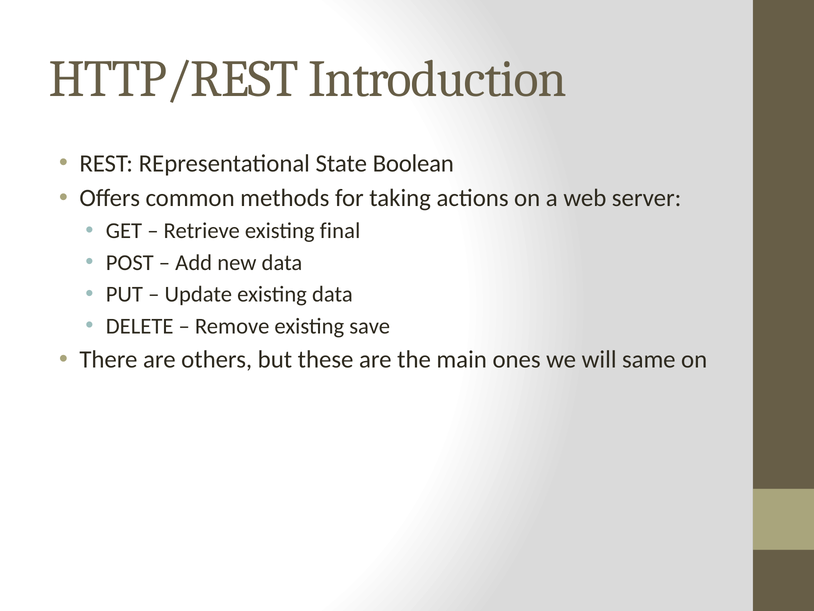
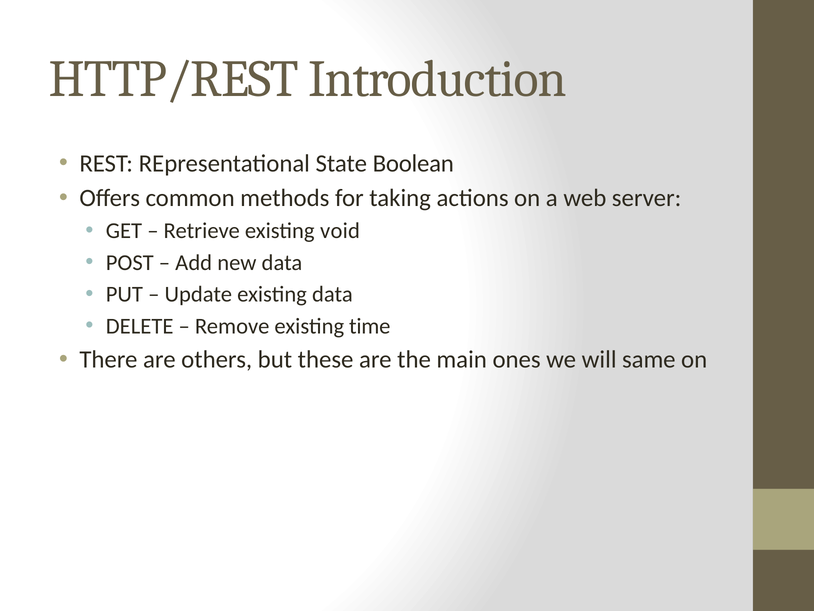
final: final -> void
save: save -> time
